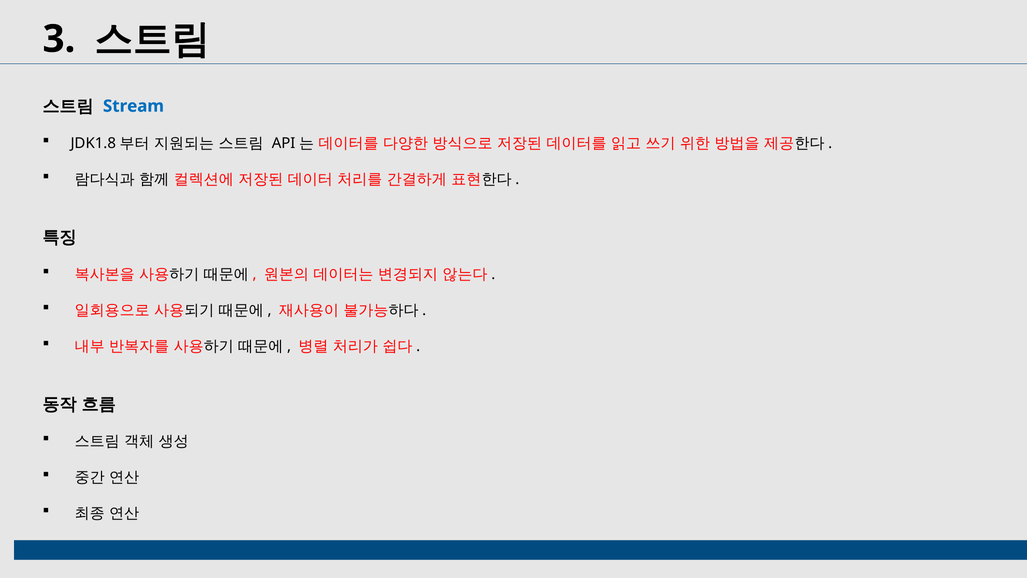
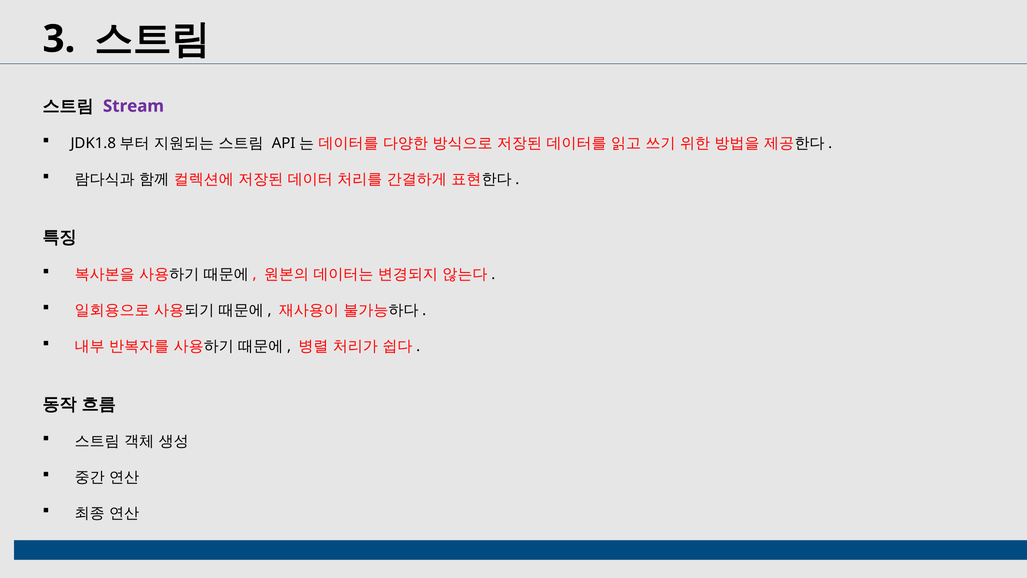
Stream colour: blue -> purple
